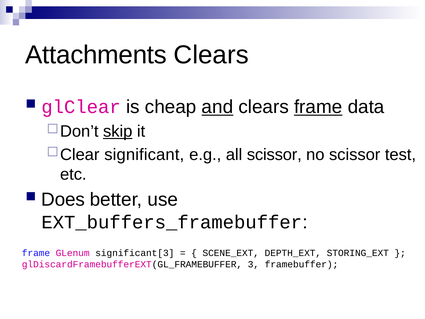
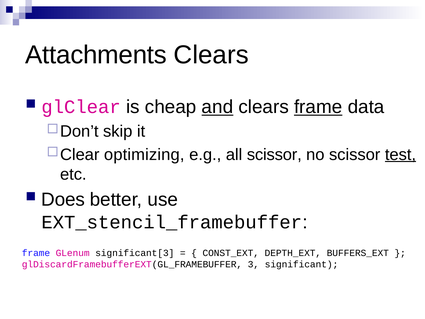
skip underline: present -> none
significant: significant -> optimizing
test underline: none -> present
EXT_buffers_framebuffer: EXT_buffers_framebuffer -> EXT_stencil_framebuffer
SCENE_EXT: SCENE_EXT -> CONST_EXT
STORING_EXT: STORING_EXT -> BUFFERS_EXT
framebuffer: framebuffer -> significant
